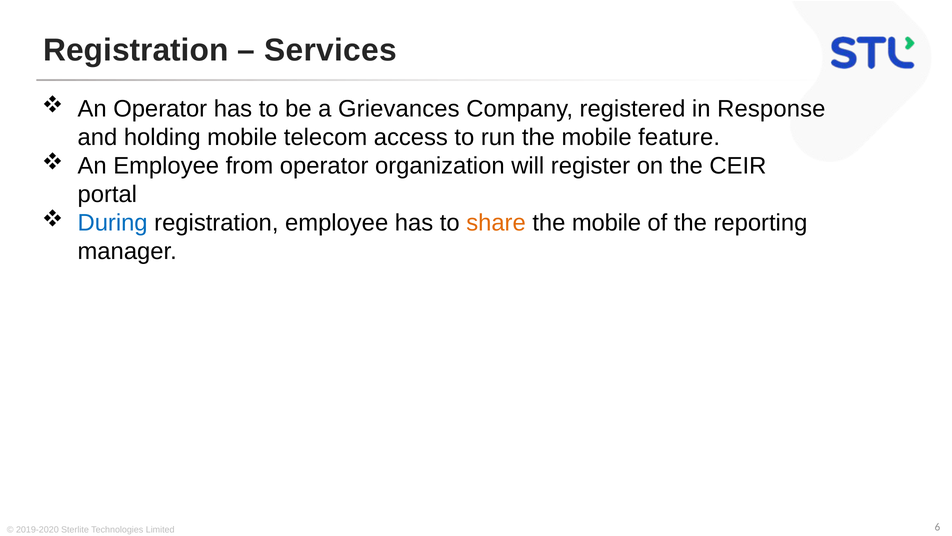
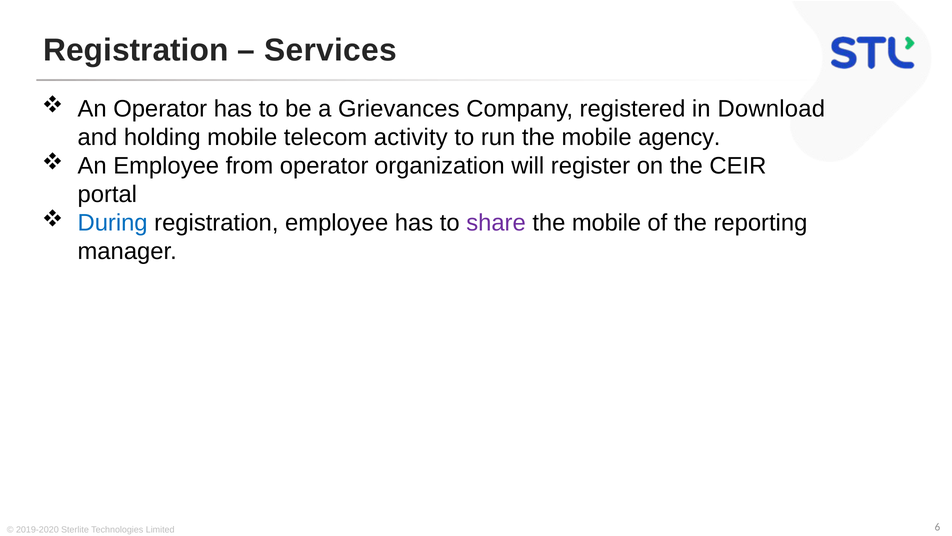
Response: Response -> Download
access: access -> activity
feature: feature -> agency
share colour: orange -> purple
